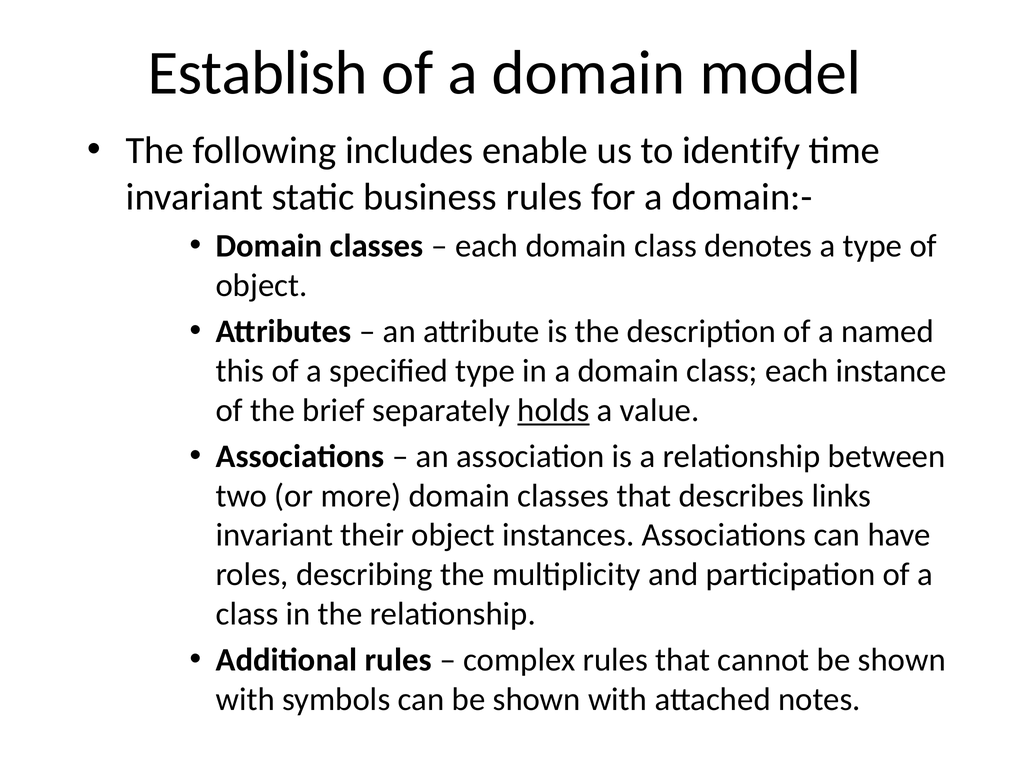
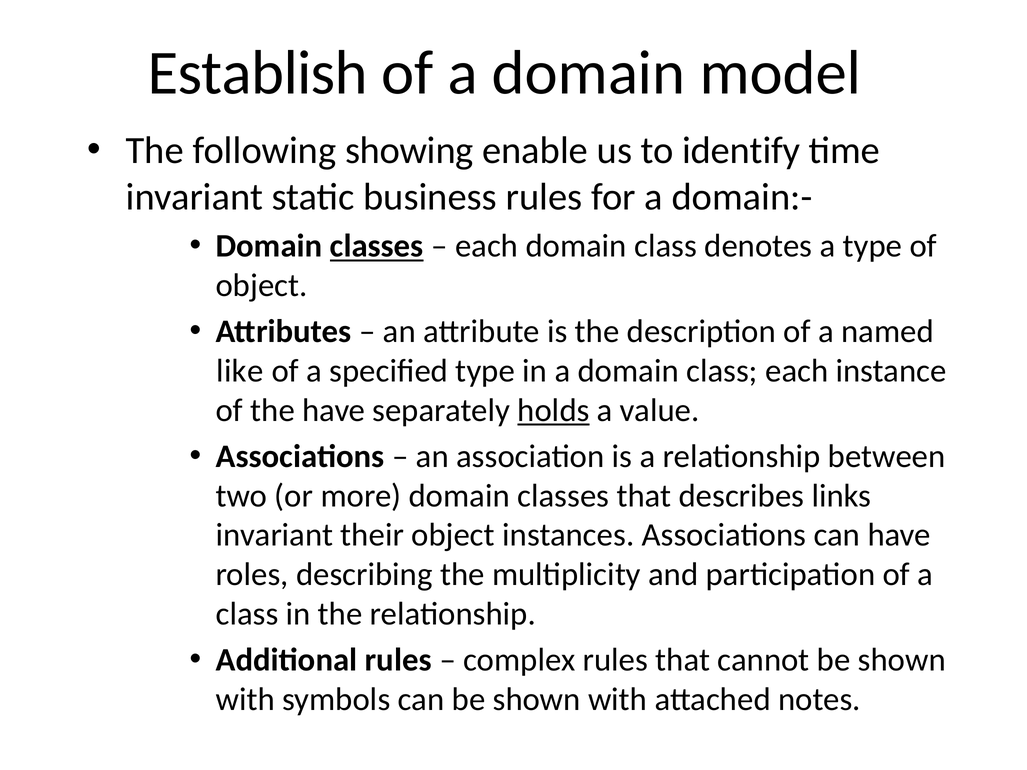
includes: includes -> showing
classes at (377, 246) underline: none -> present
this: this -> like
the brief: brief -> have
